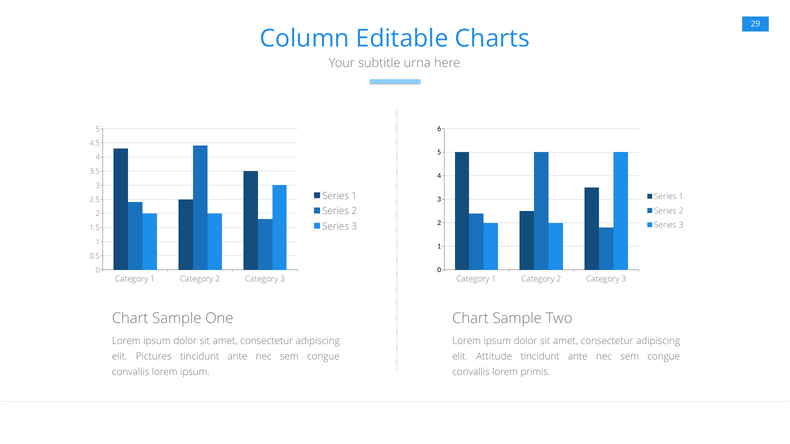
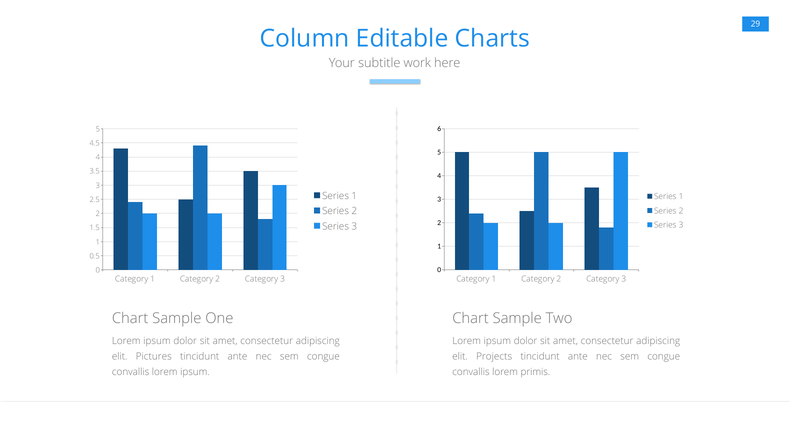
urna: urna -> work
Attitude: Attitude -> Projects
